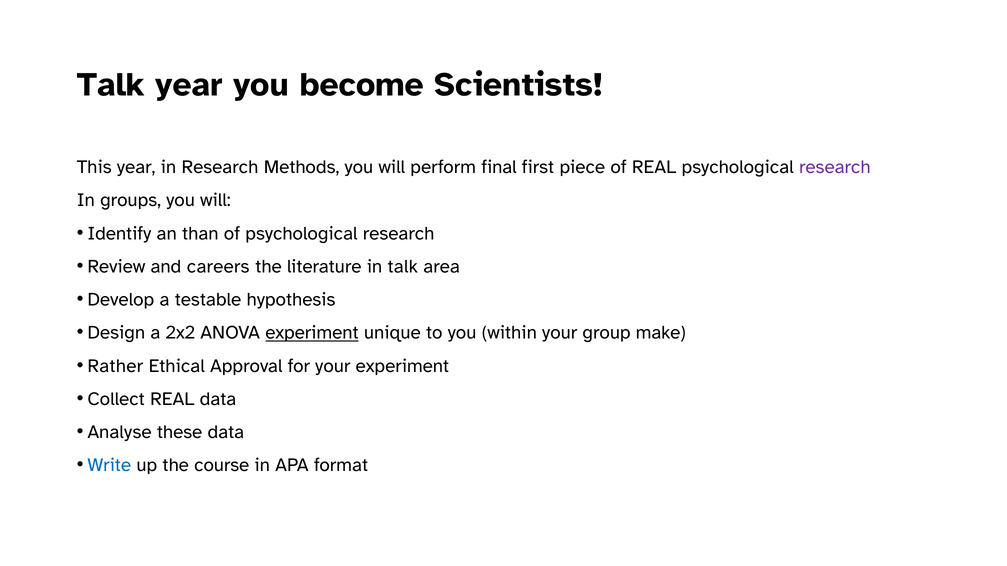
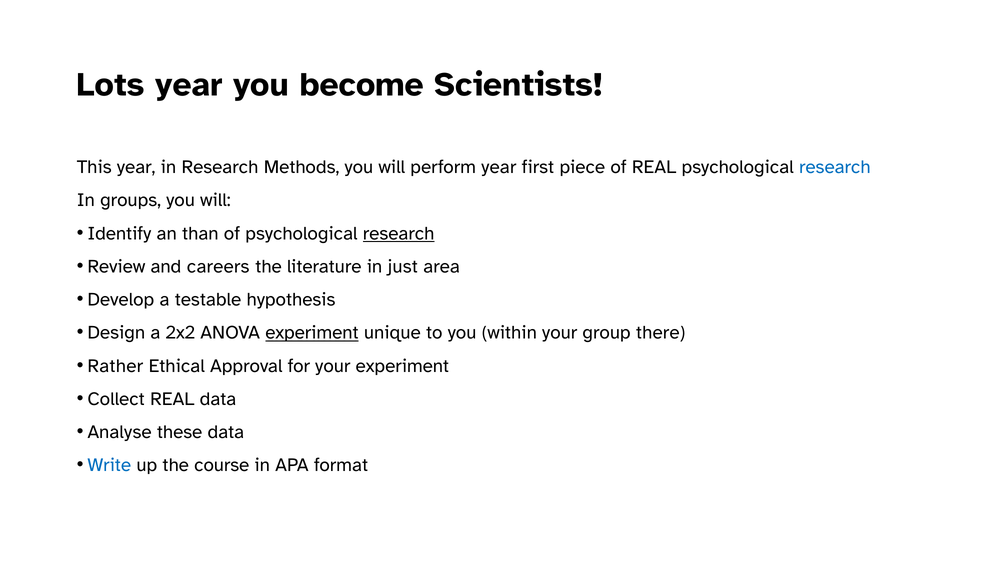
Talk at (111, 85): Talk -> Lots
perform final: final -> year
research at (835, 167) colour: purple -> blue
research at (399, 234) underline: none -> present
in talk: talk -> just
make: make -> there
